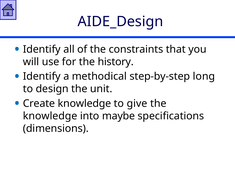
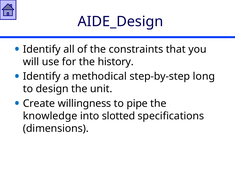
Create knowledge: knowledge -> willingness
give: give -> pipe
maybe: maybe -> slotted
